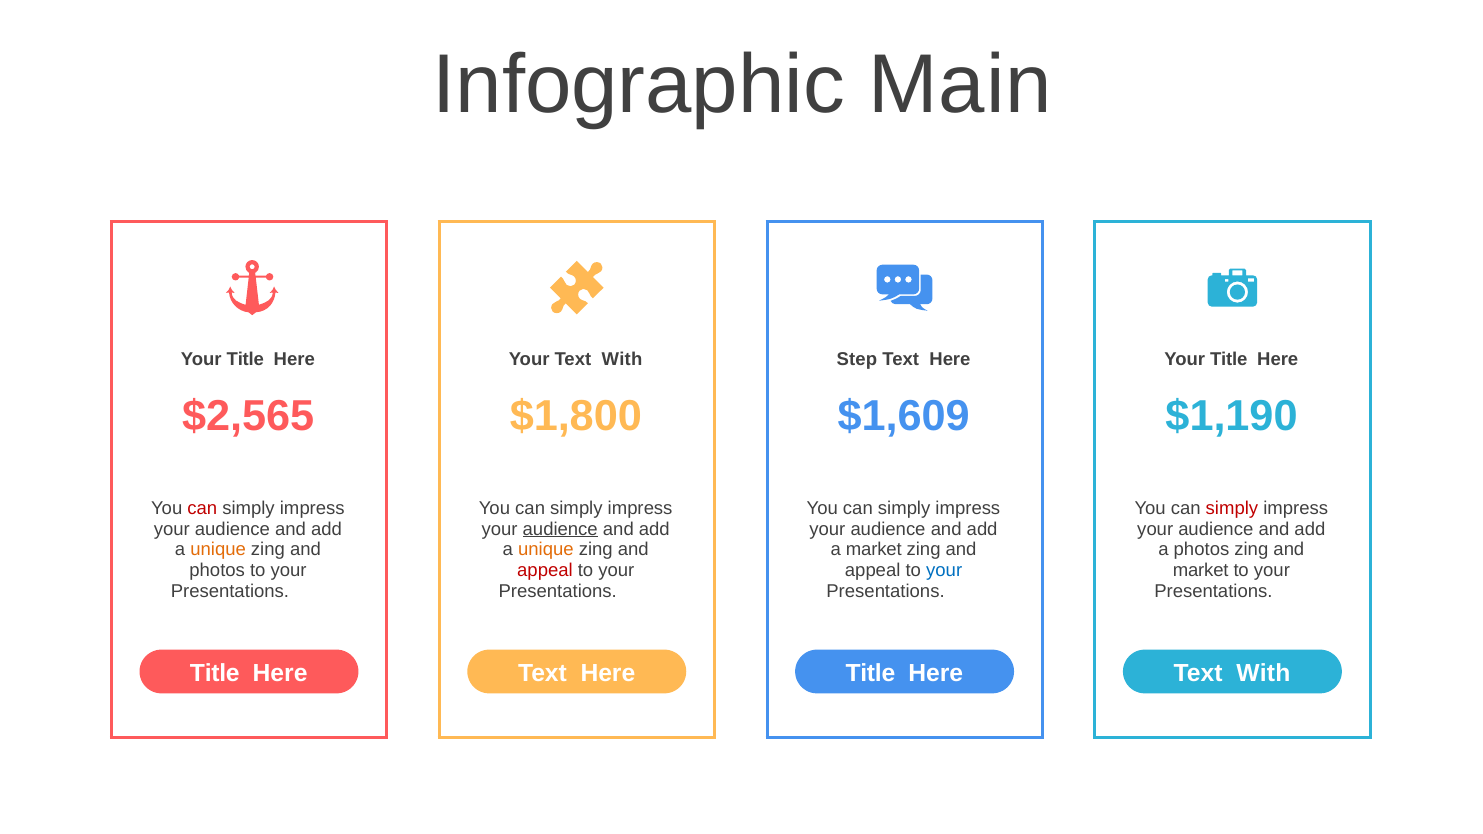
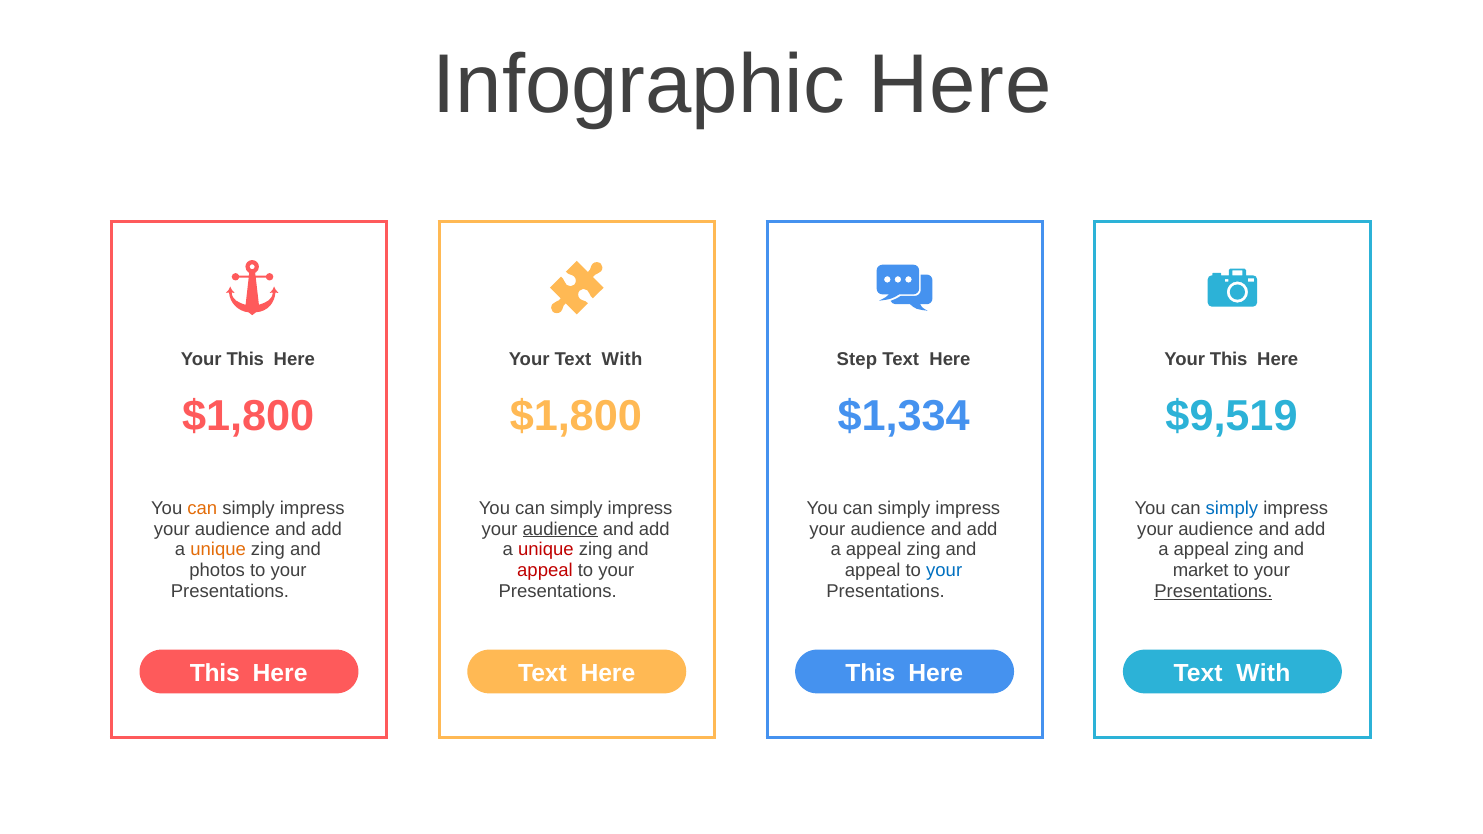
Infographic Main: Main -> Here
Title at (245, 360): Title -> This
Title at (1229, 360): Title -> This
$2,565 at (248, 416): $2,565 -> $1,800
$1,609: $1,609 -> $1,334
$1,190: $1,190 -> $9,519
can at (202, 508) colour: red -> orange
simply at (1232, 508) colour: red -> blue
unique at (546, 550) colour: orange -> red
market at (874, 550): market -> appeal
photos at (1202, 550): photos -> appeal
Presentations at (1213, 591) underline: none -> present
Title at (215, 673): Title -> This
Text Here Title: Title -> This
